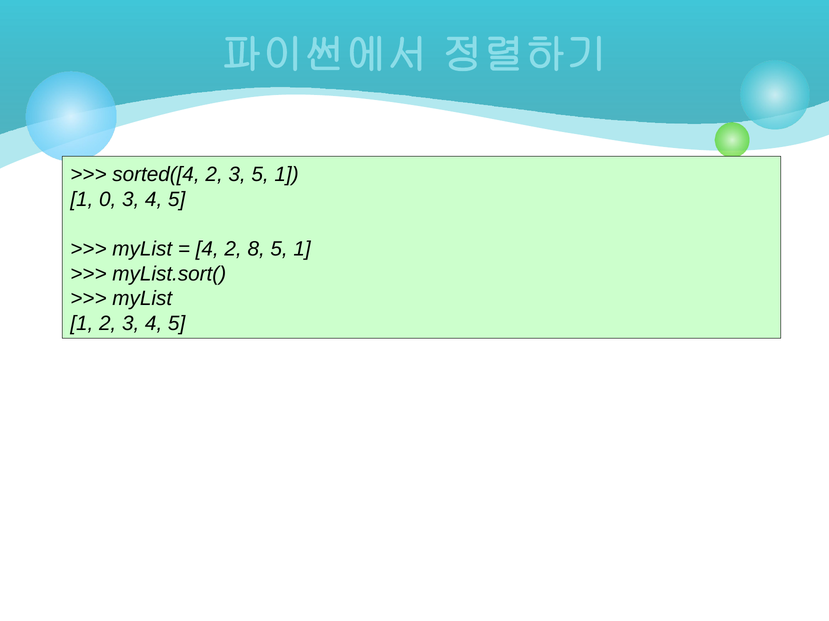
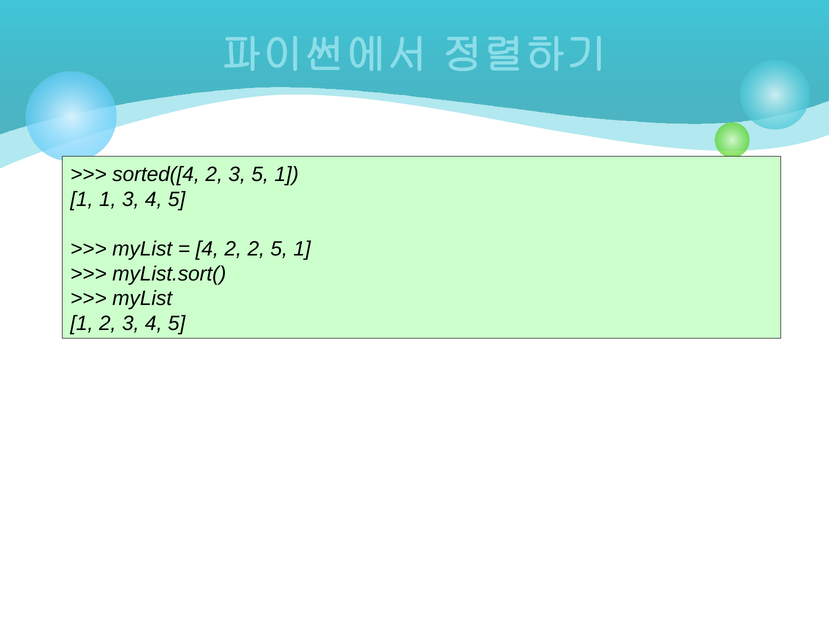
0 at (108, 199): 0 -> 1
2 8: 8 -> 2
